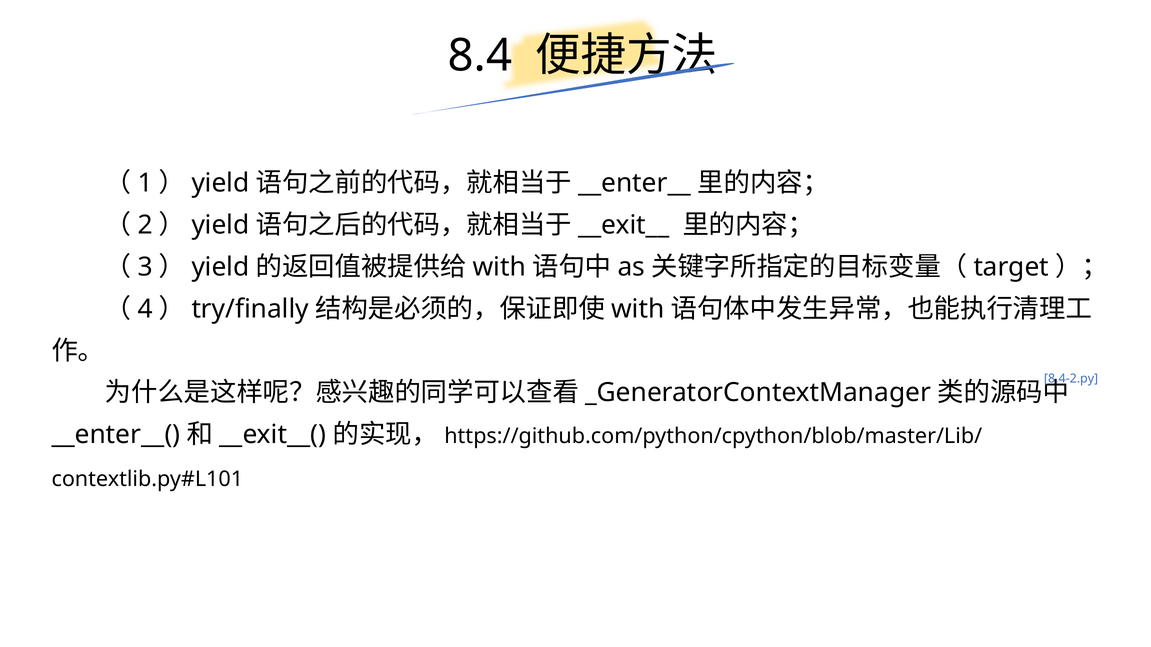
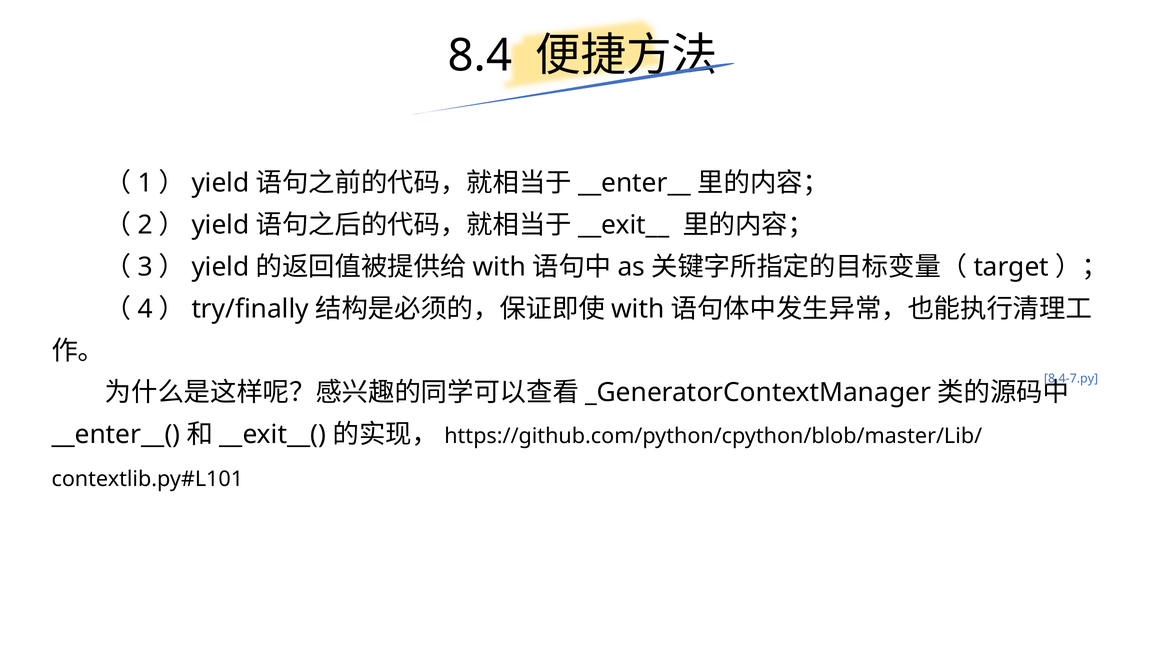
8.4-2.py: 8.4-2.py -> 8.4-7.py
